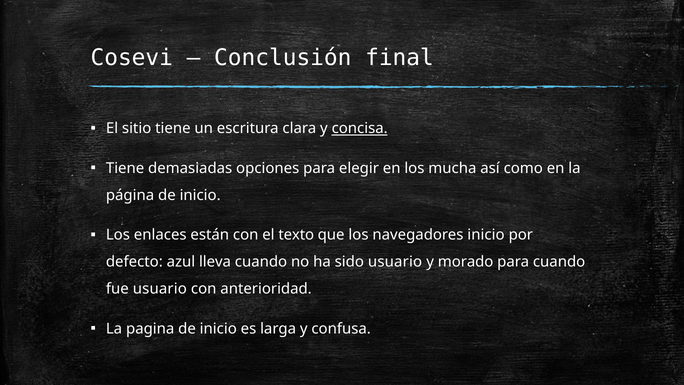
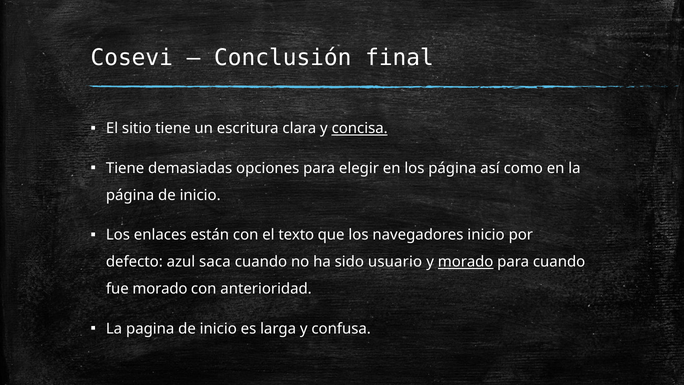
los mucha: mucha -> página
lleva: lleva -> saca
morado at (466, 262) underline: none -> present
fue usuario: usuario -> morado
